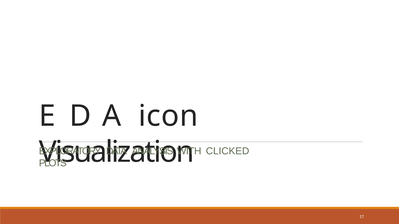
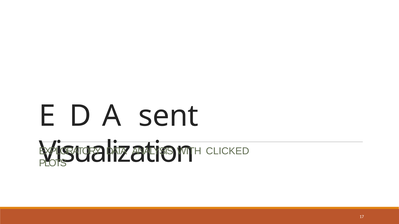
icon: icon -> sent
